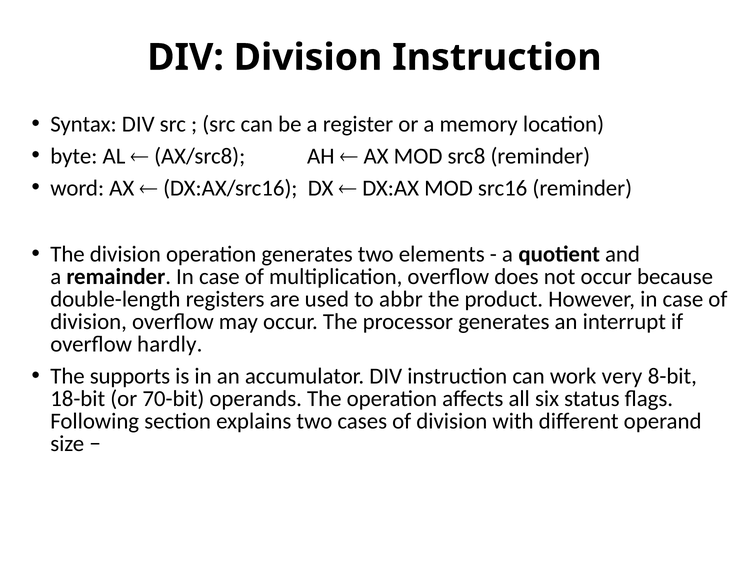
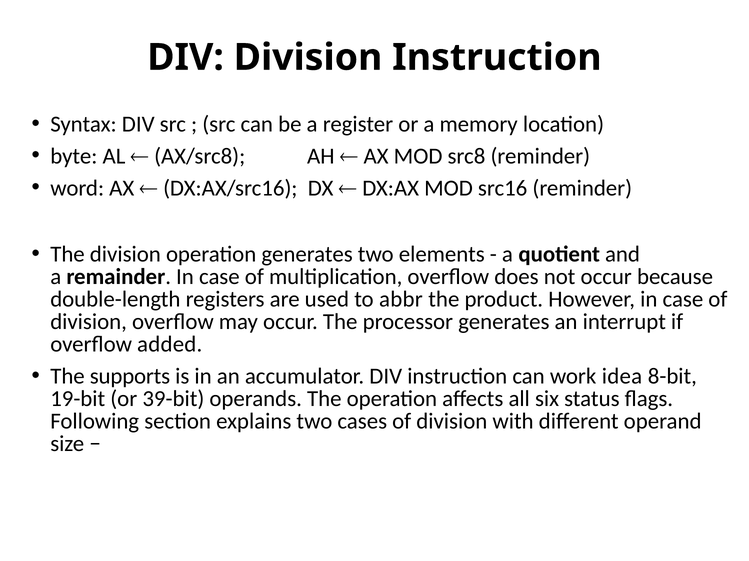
hardly: hardly -> added
very: very -> idea
18-bit: 18-bit -> 19-bit
70-bit: 70-bit -> 39-bit
